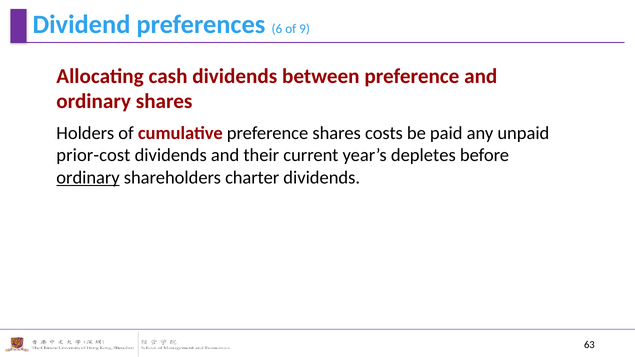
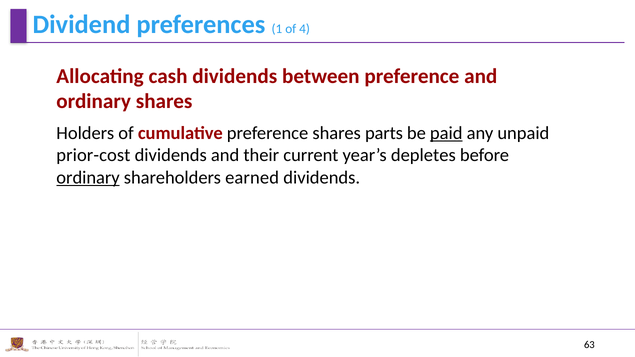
6: 6 -> 1
9: 9 -> 4
costs: costs -> parts
paid underline: none -> present
charter: charter -> earned
